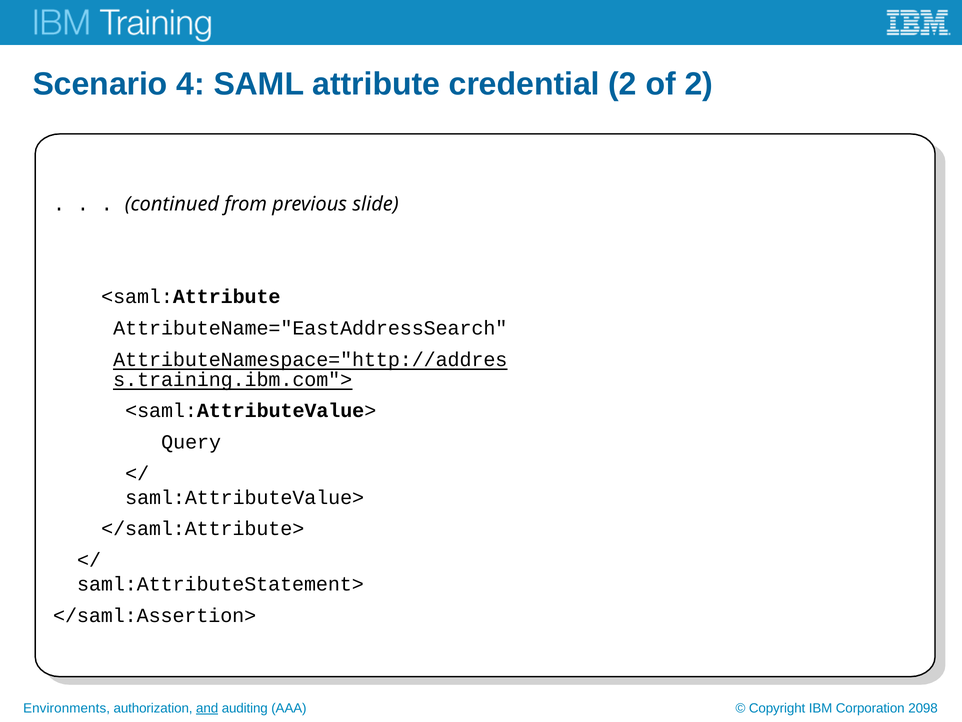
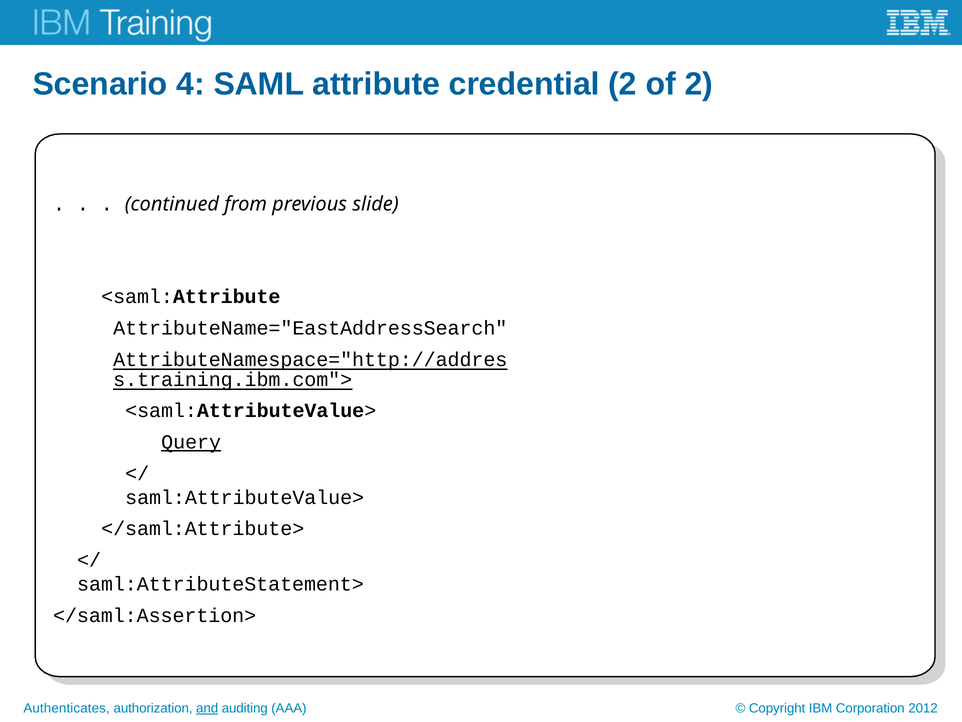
Query underline: none -> present
Environments: Environments -> Authenticates
2098: 2098 -> 2012
